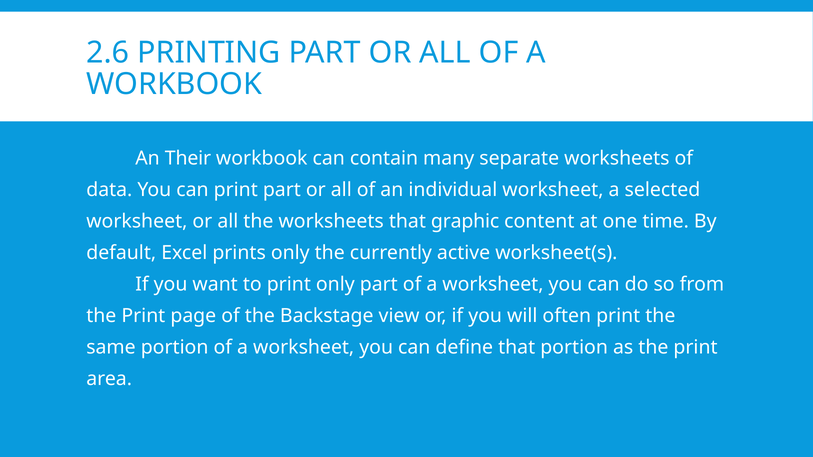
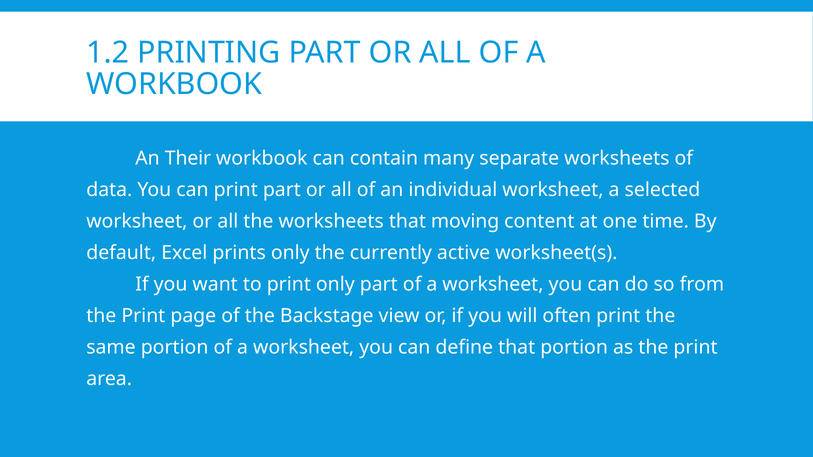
2.6: 2.6 -> 1.2
graphic: graphic -> moving
